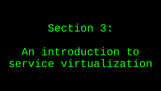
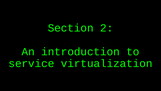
3: 3 -> 2
